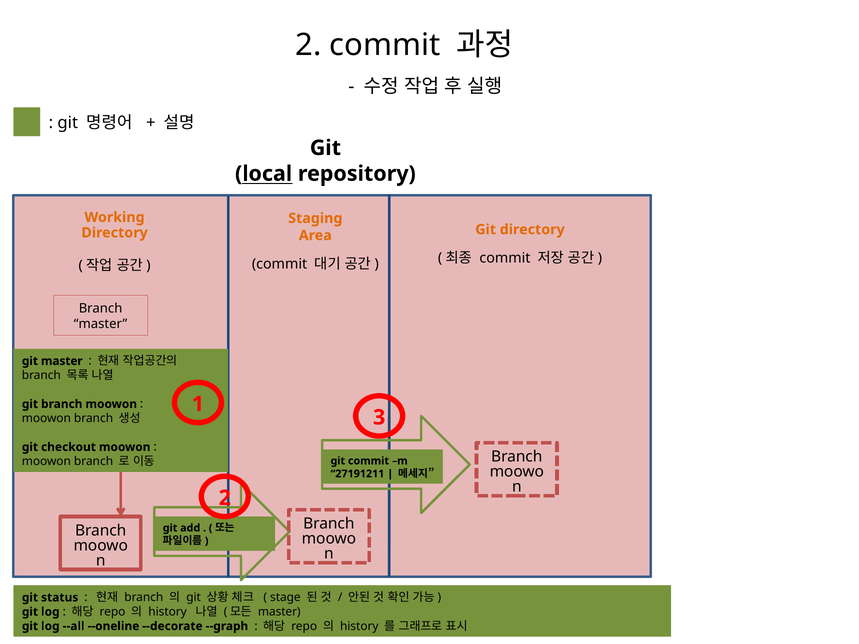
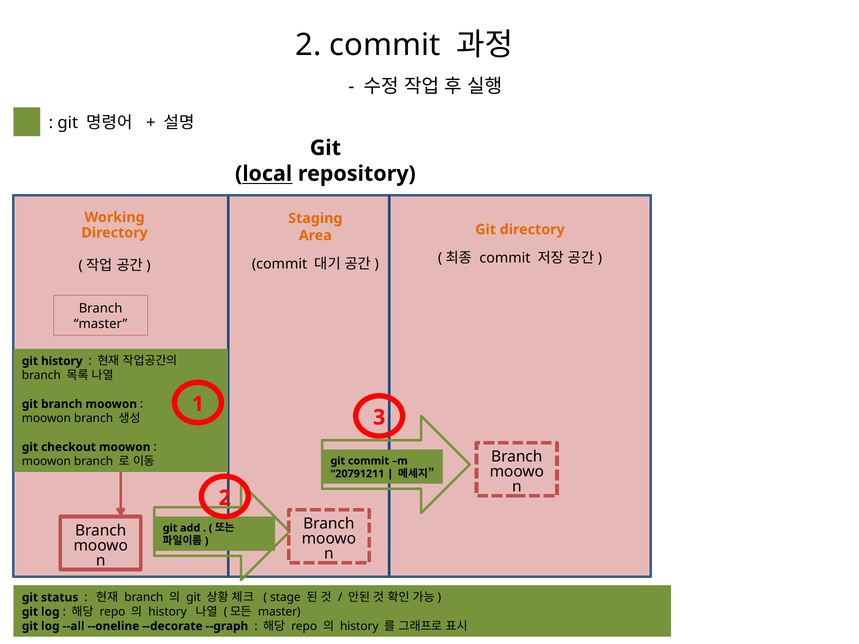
git master: master -> history
27191211: 27191211 -> 20791211
